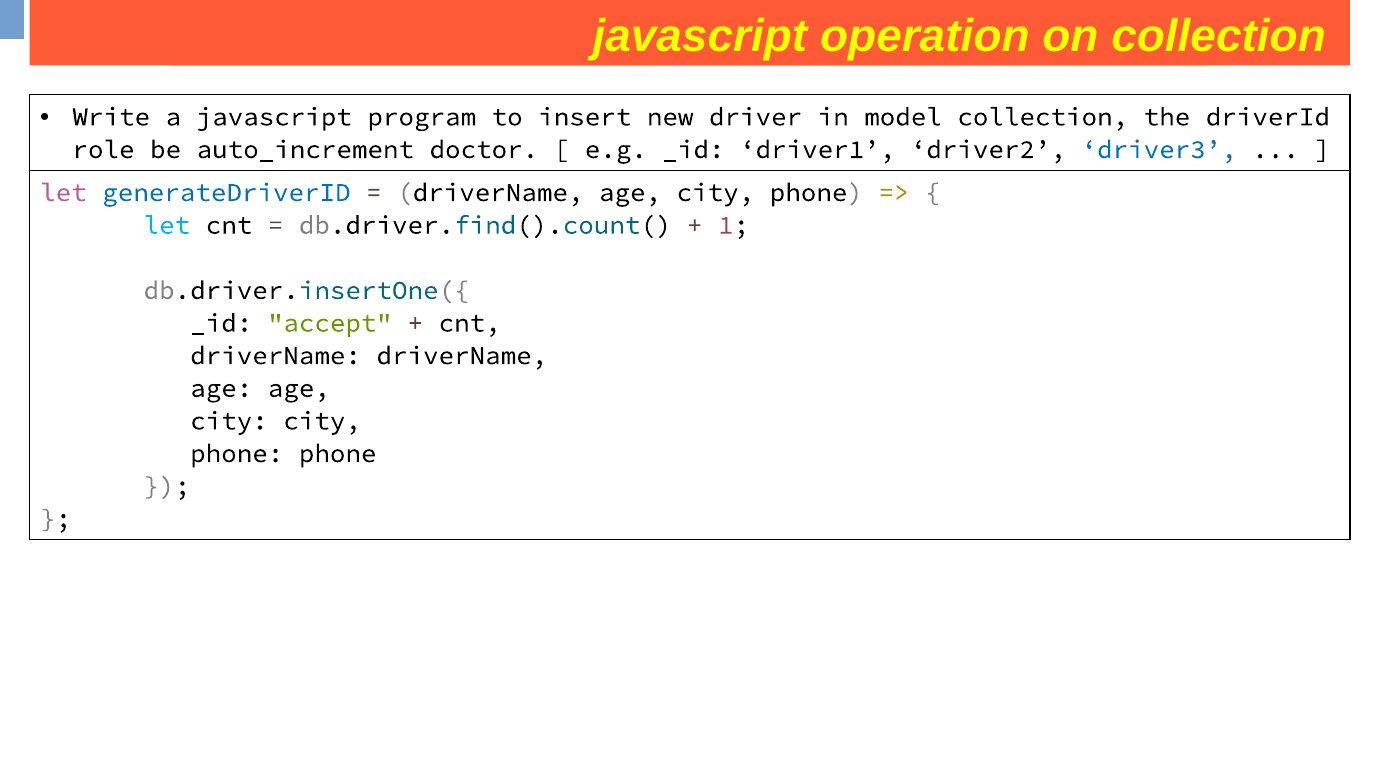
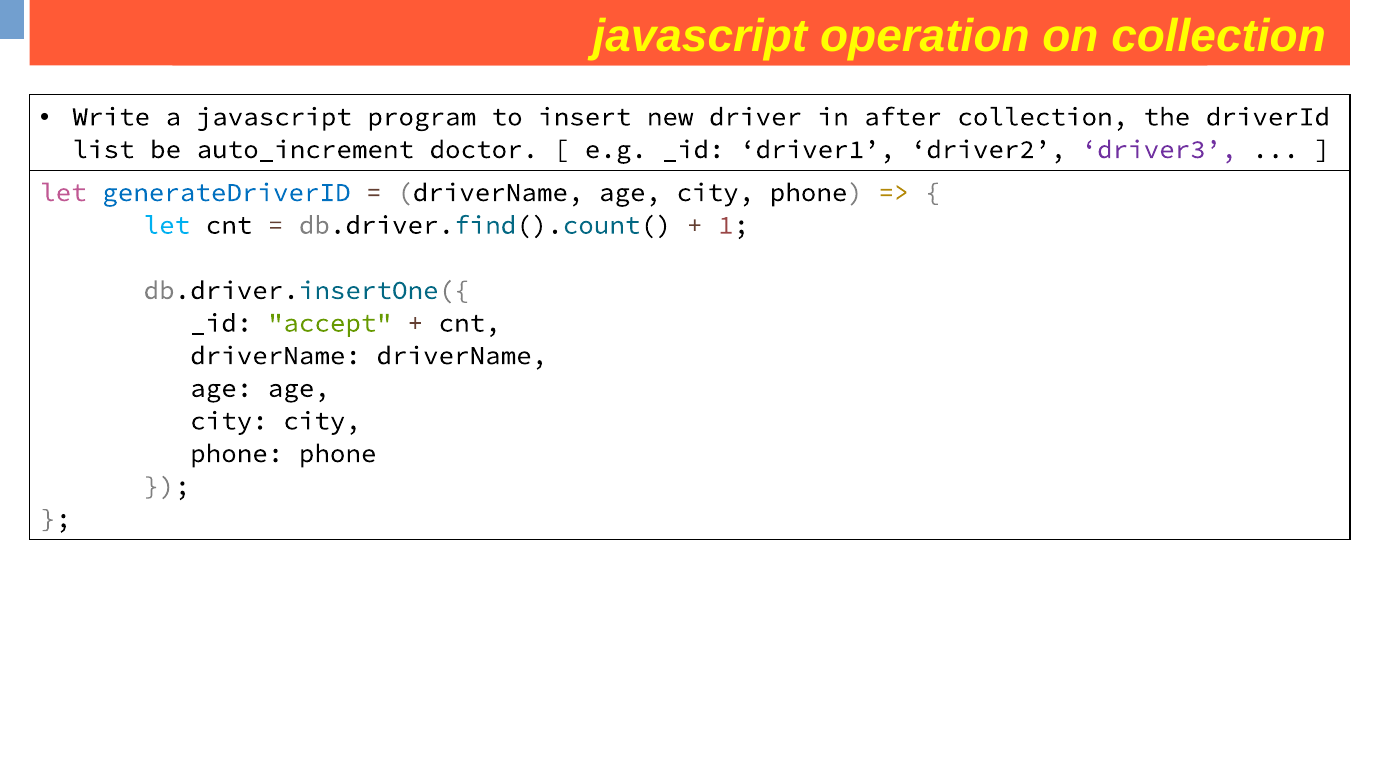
model: model -> after
role: role -> list
driver3 colour: blue -> purple
